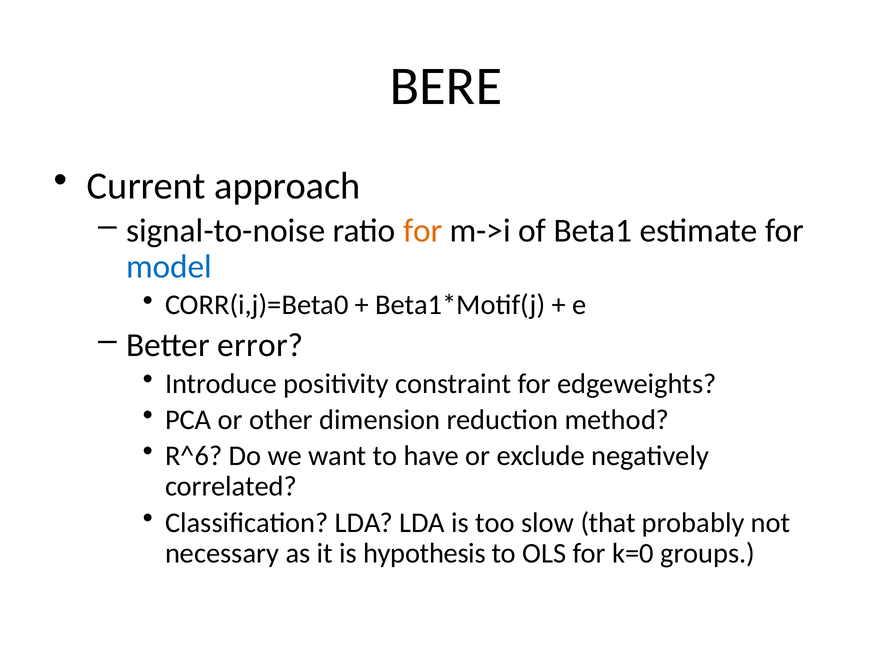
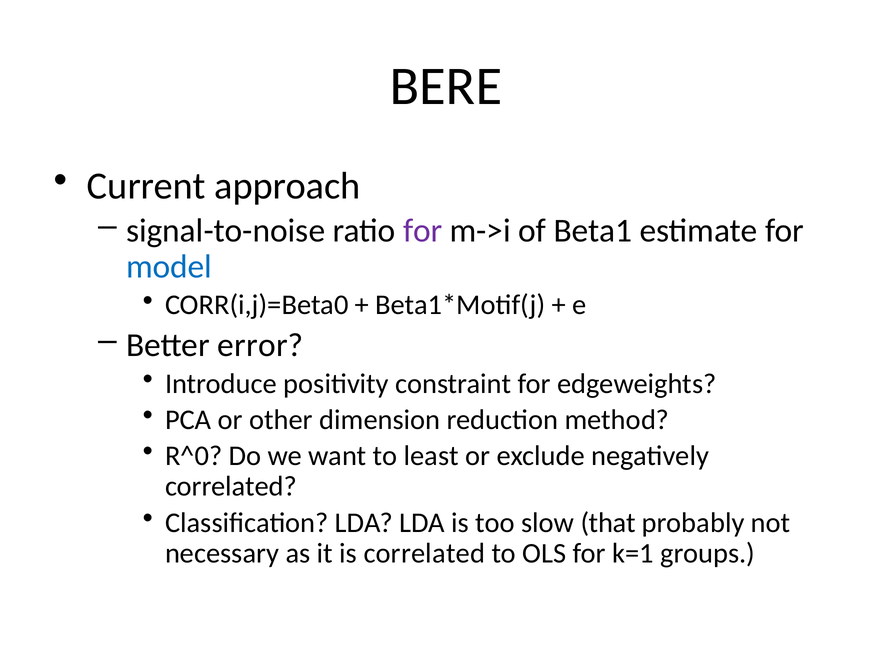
for at (423, 231) colour: orange -> purple
R^6: R^6 -> R^0
have: have -> least
is hypothesis: hypothesis -> correlated
k=0: k=0 -> k=1
